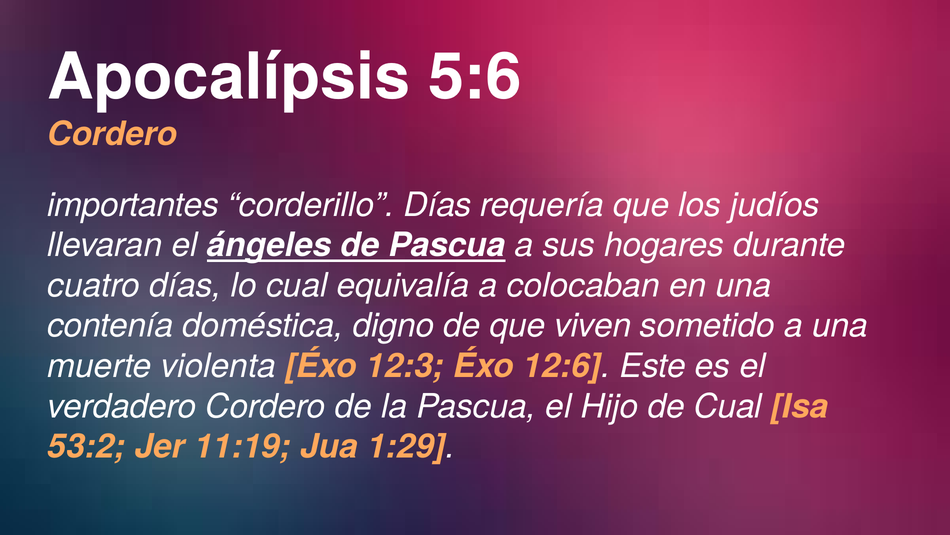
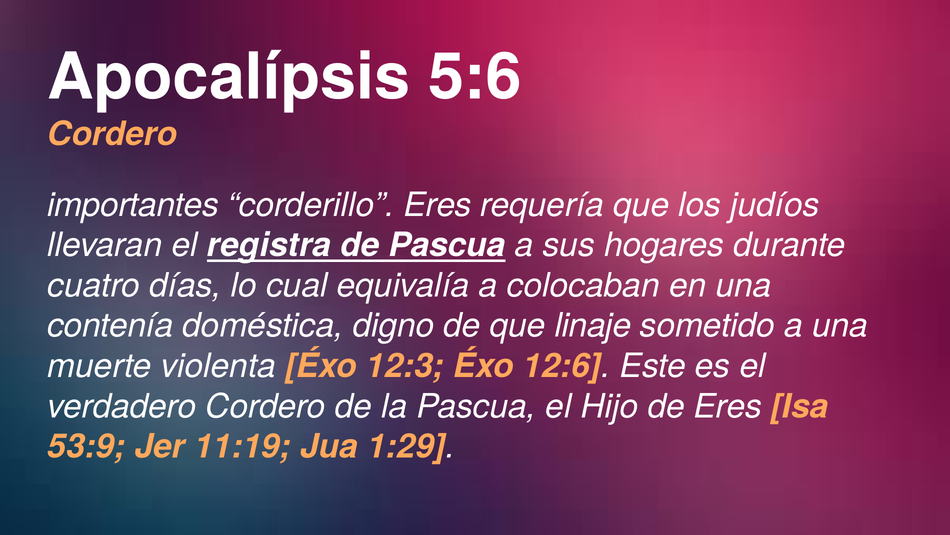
corderillo Días: Días -> Eres
ángeles: ángeles -> registra
viven: viven -> linaje
de Cual: Cual -> Eres
53:2: 53:2 -> 53:9
